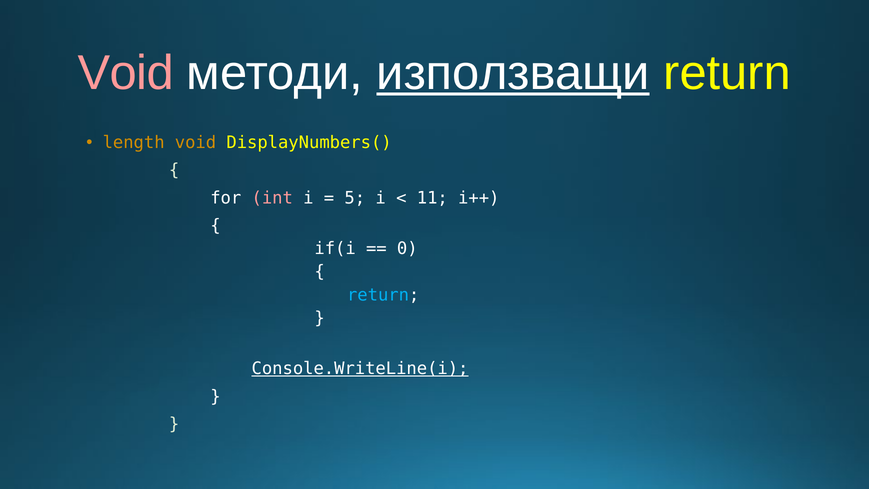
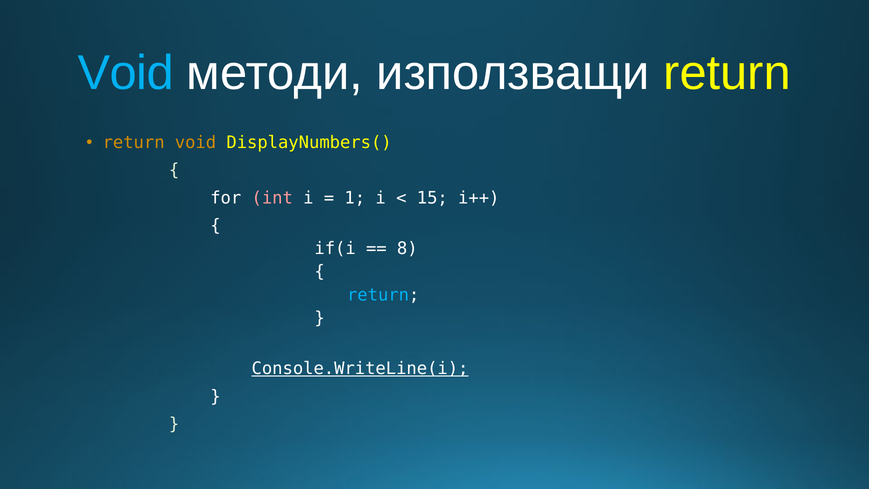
Void at (126, 73) colour: pink -> light blue
използващи underline: present -> none
length at (134, 143): length -> return
5: 5 -> 1
11: 11 -> 15
0: 0 -> 8
